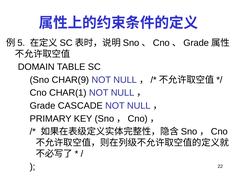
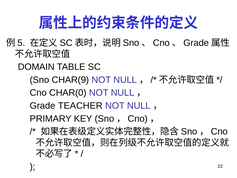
CHAR(1: CHAR(1 -> CHAR(0
CASCADE: CASCADE -> TEACHER
